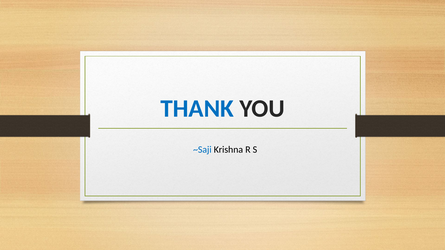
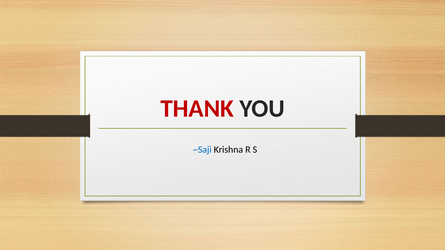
THANK colour: blue -> red
